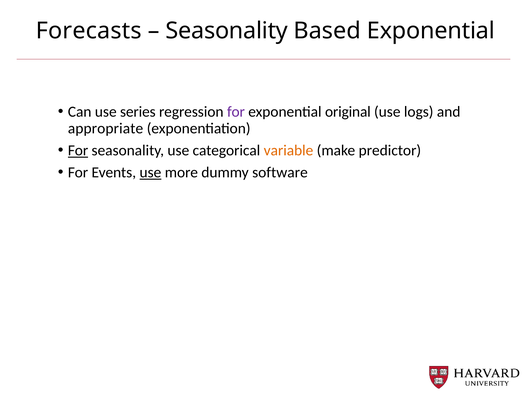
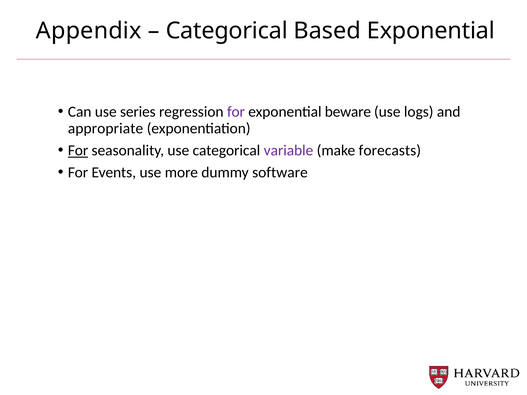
Forecasts: Forecasts -> Appendix
Seasonality at (227, 31): Seasonality -> Categorical
original: original -> beware
variable colour: orange -> purple
predictor: predictor -> forecasts
use at (150, 173) underline: present -> none
